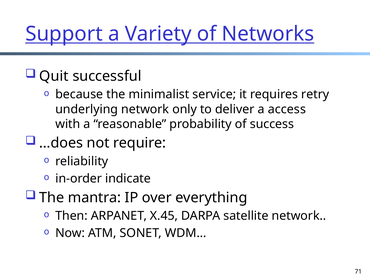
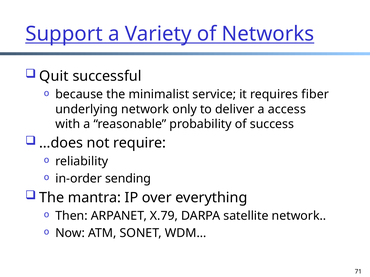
retry: retry -> fiber
indicate: indicate -> sending
X.45: X.45 -> X.79
